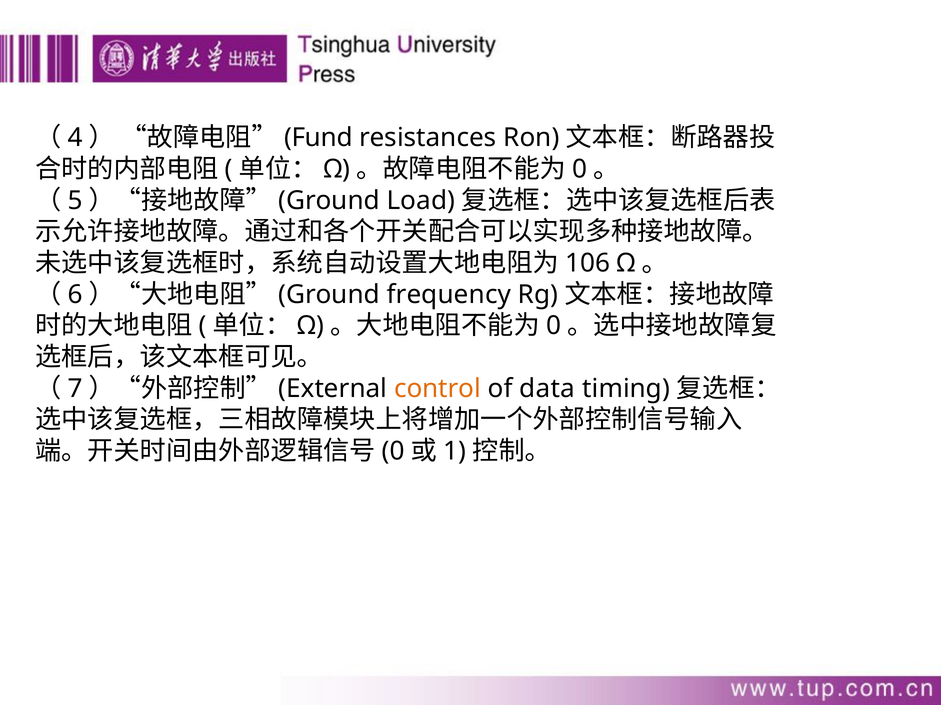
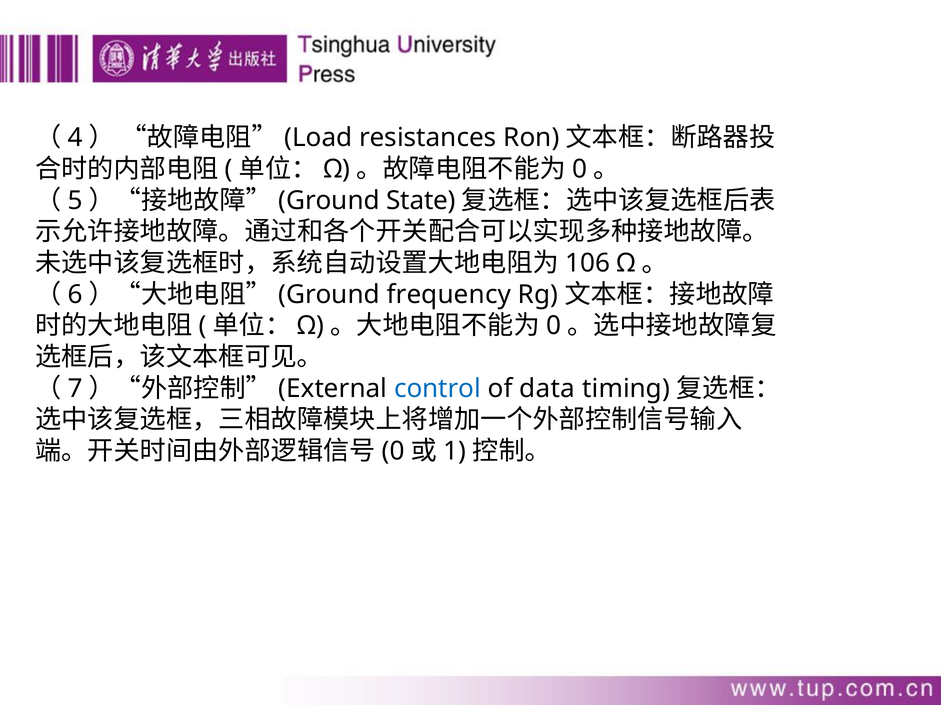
Fund: Fund -> Load
Load: Load -> State
control colour: orange -> blue
